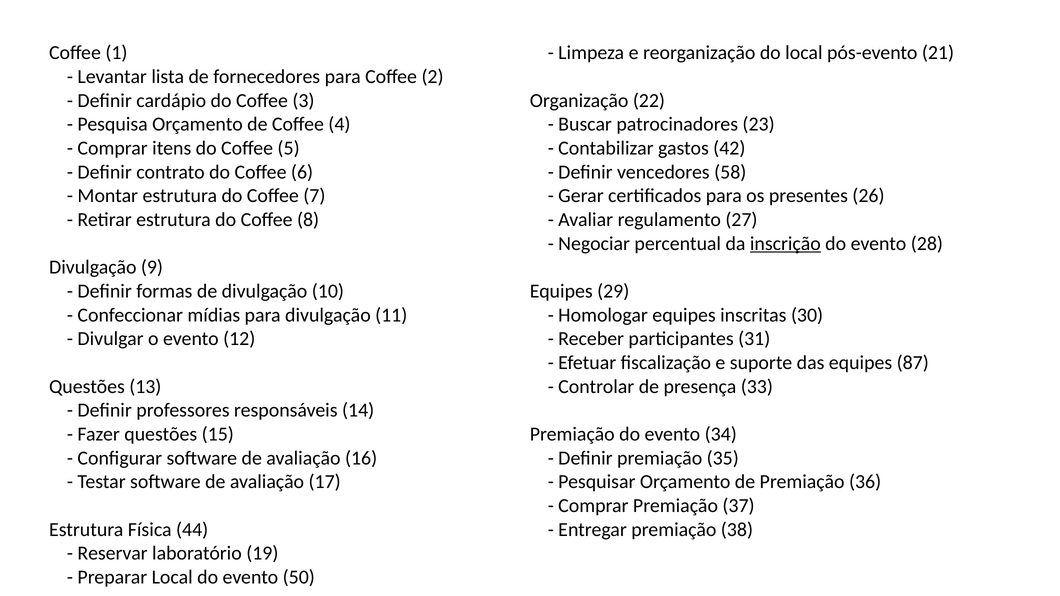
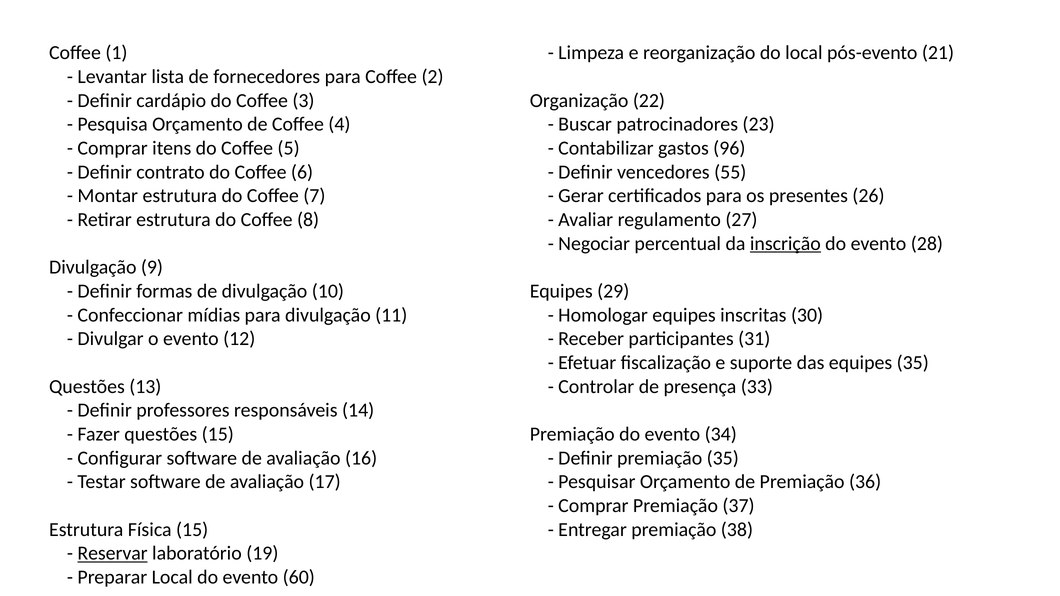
42: 42 -> 96
58: 58 -> 55
equipes 87: 87 -> 35
Física 44: 44 -> 15
Reservar underline: none -> present
50: 50 -> 60
